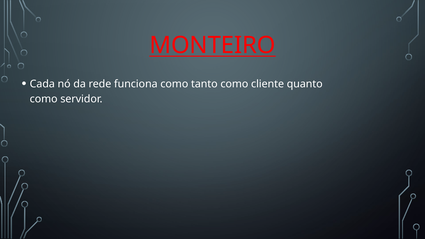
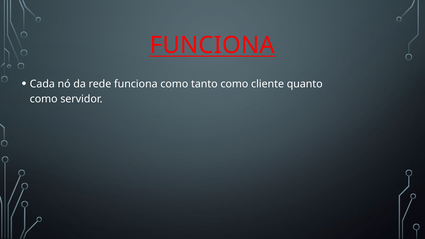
MONTEIRO at (213, 45): MONTEIRO -> FUNCIONA
